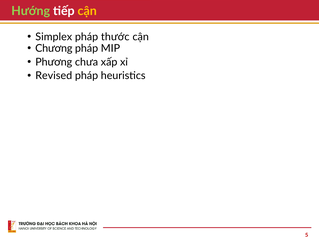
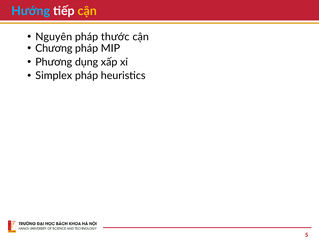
Hướng colour: light green -> light blue
Simplex: Simplex -> Nguyên
chưa: chưa -> dụng
Revised: Revised -> Simplex
